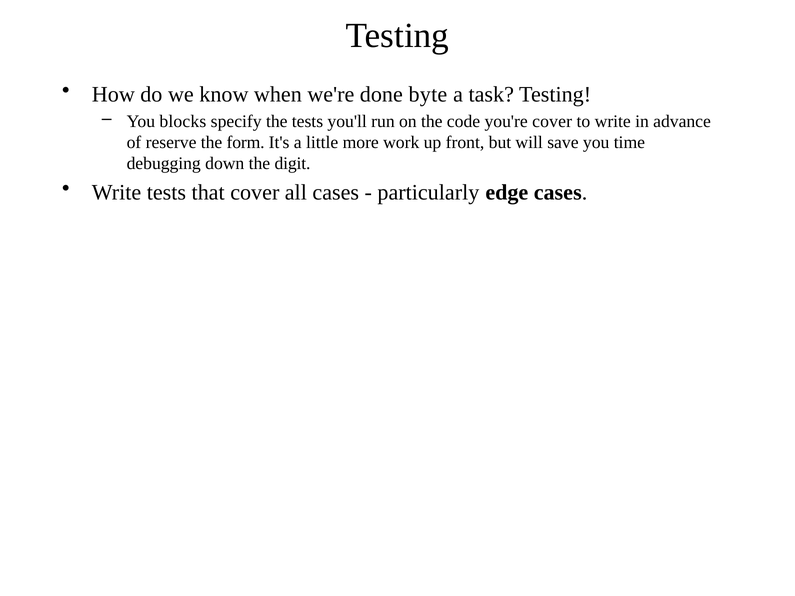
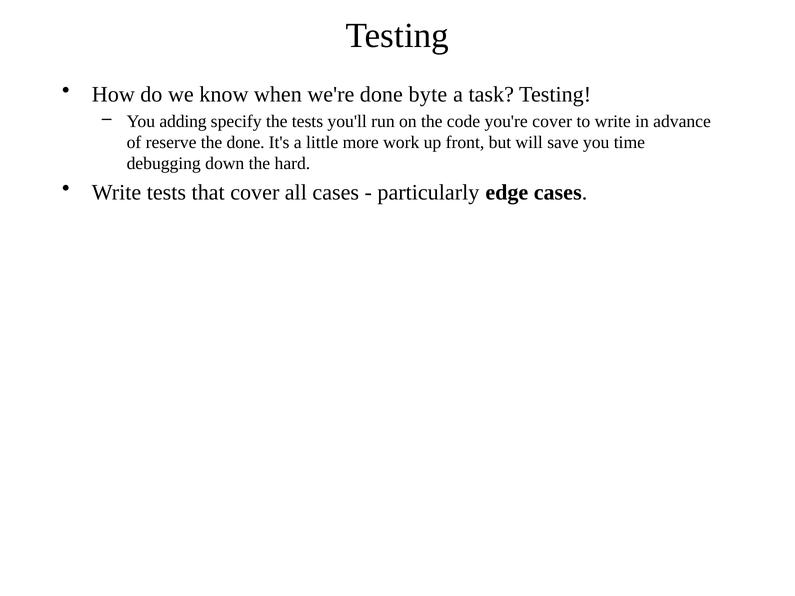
blocks: blocks -> adding
the form: form -> done
digit: digit -> hard
